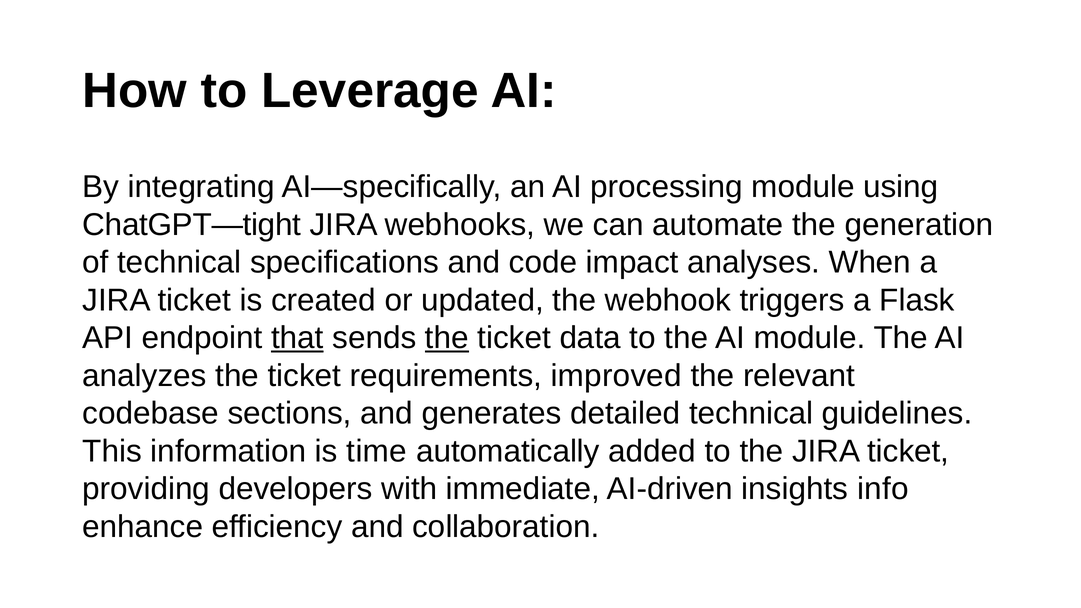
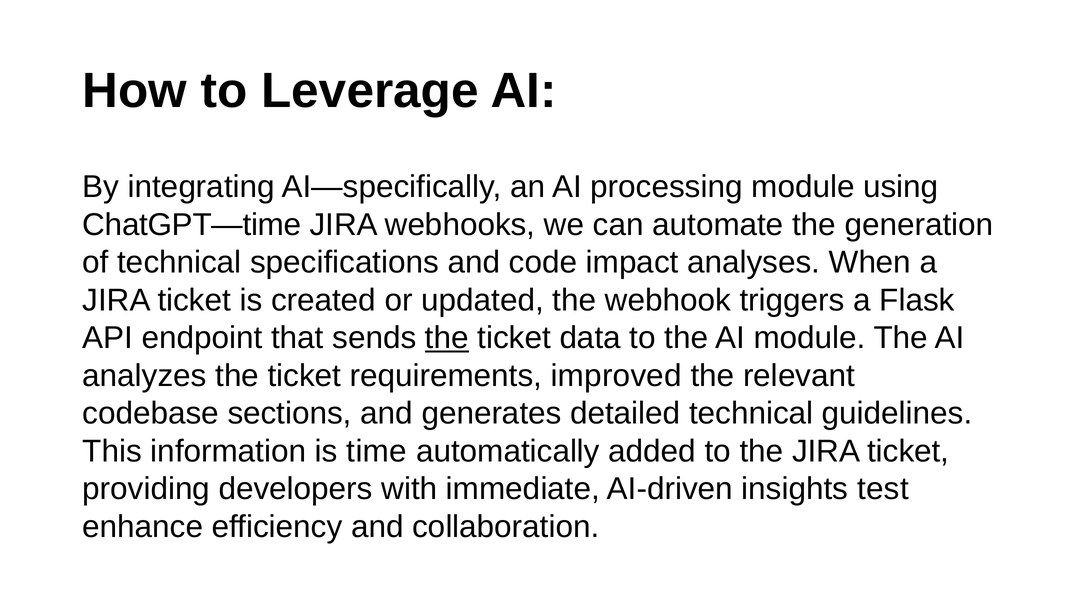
ChatGPT—tight: ChatGPT—tight -> ChatGPT—time
that underline: present -> none
info: info -> test
